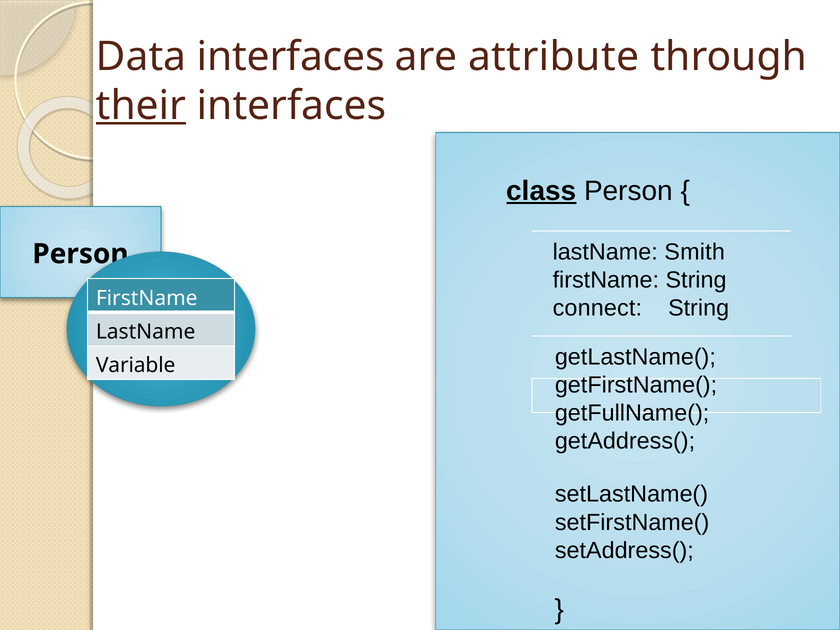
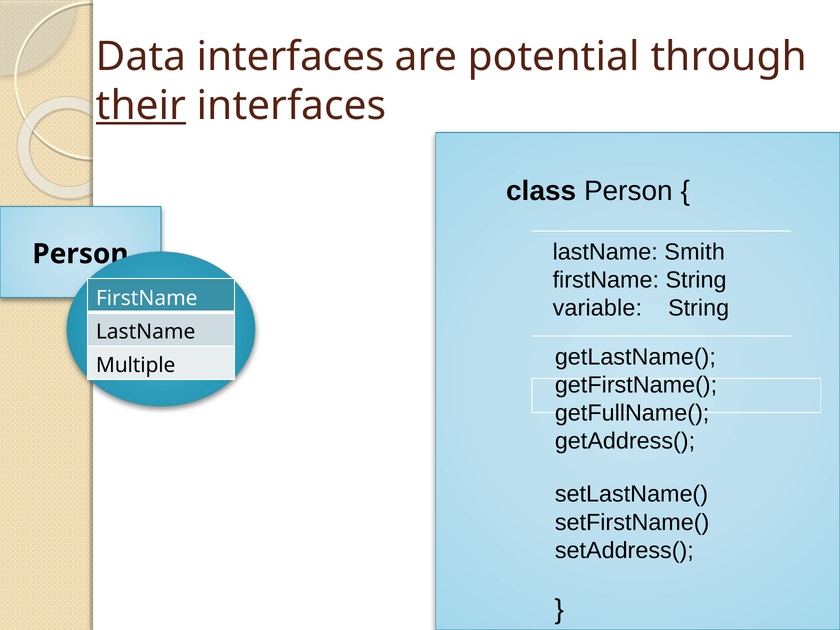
attribute: attribute -> potential
class underline: present -> none
connect: connect -> variable
Variable: Variable -> Multiple
